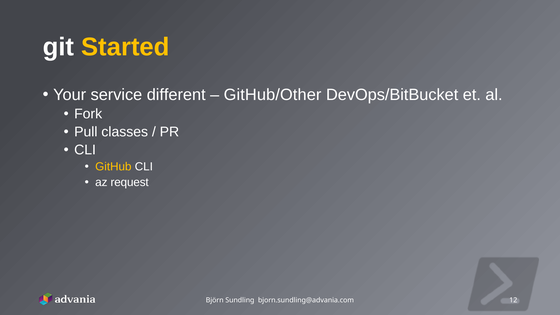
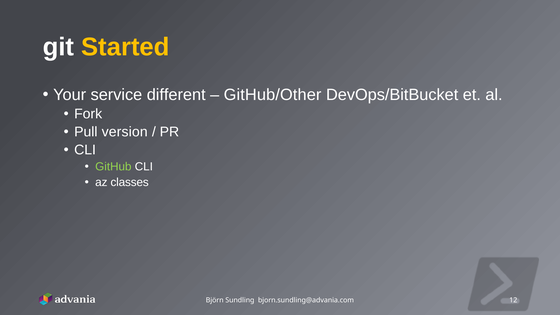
classes: classes -> version
GitHub colour: yellow -> light green
request: request -> classes
